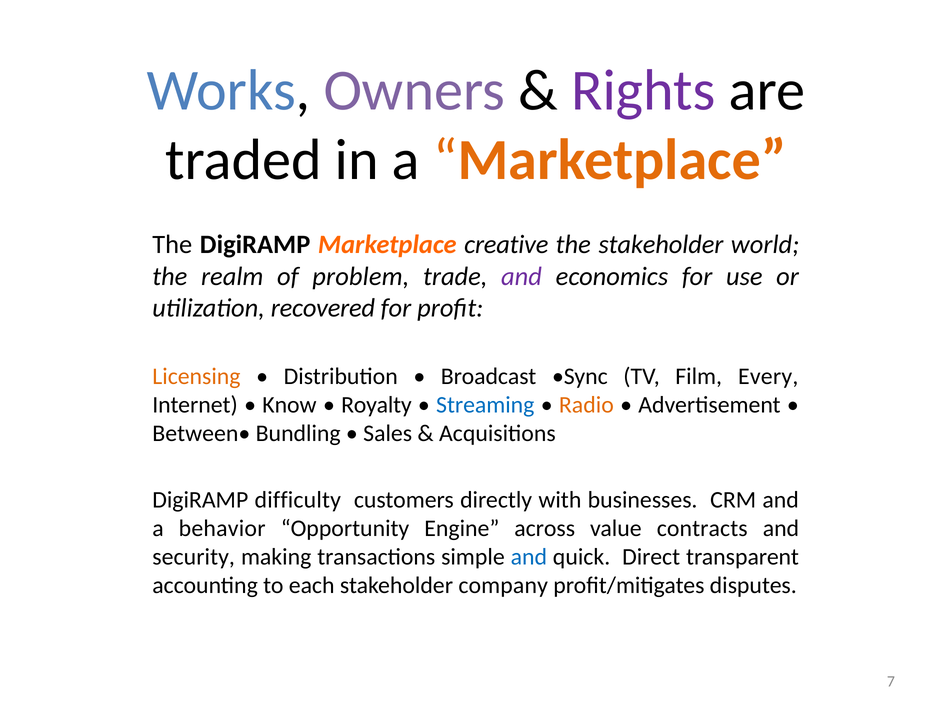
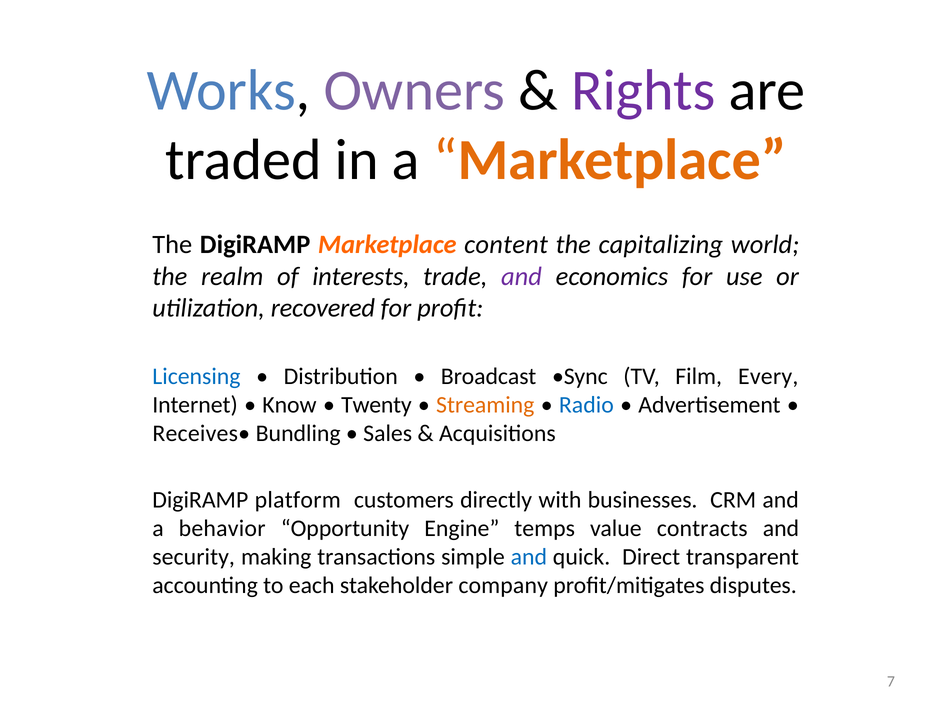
creative: creative -> content
the stakeholder: stakeholder -> capitalizing
problem: problem -> interests
Licensing colour: orange -> blue
Royalty: Royalty -> Twenty
Streaming colour: blue -> orange
Radio colour: orange -> blue
Between•: Between• -> Receives•
difficulty: difficulty -> platform
across: across -> temps
